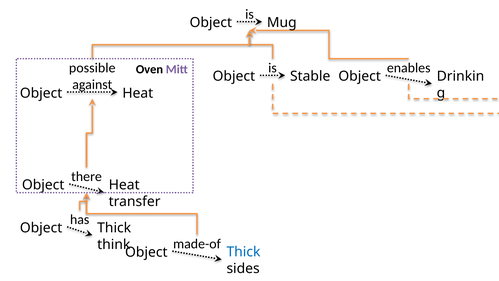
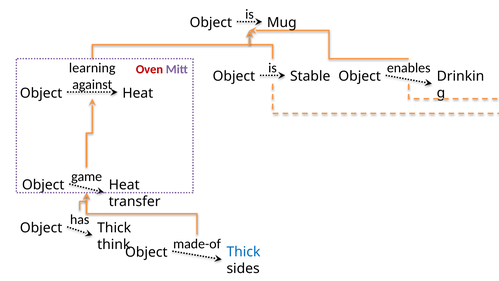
possible: possible -> learning
Oven colour: black -> red
there: there -> game
